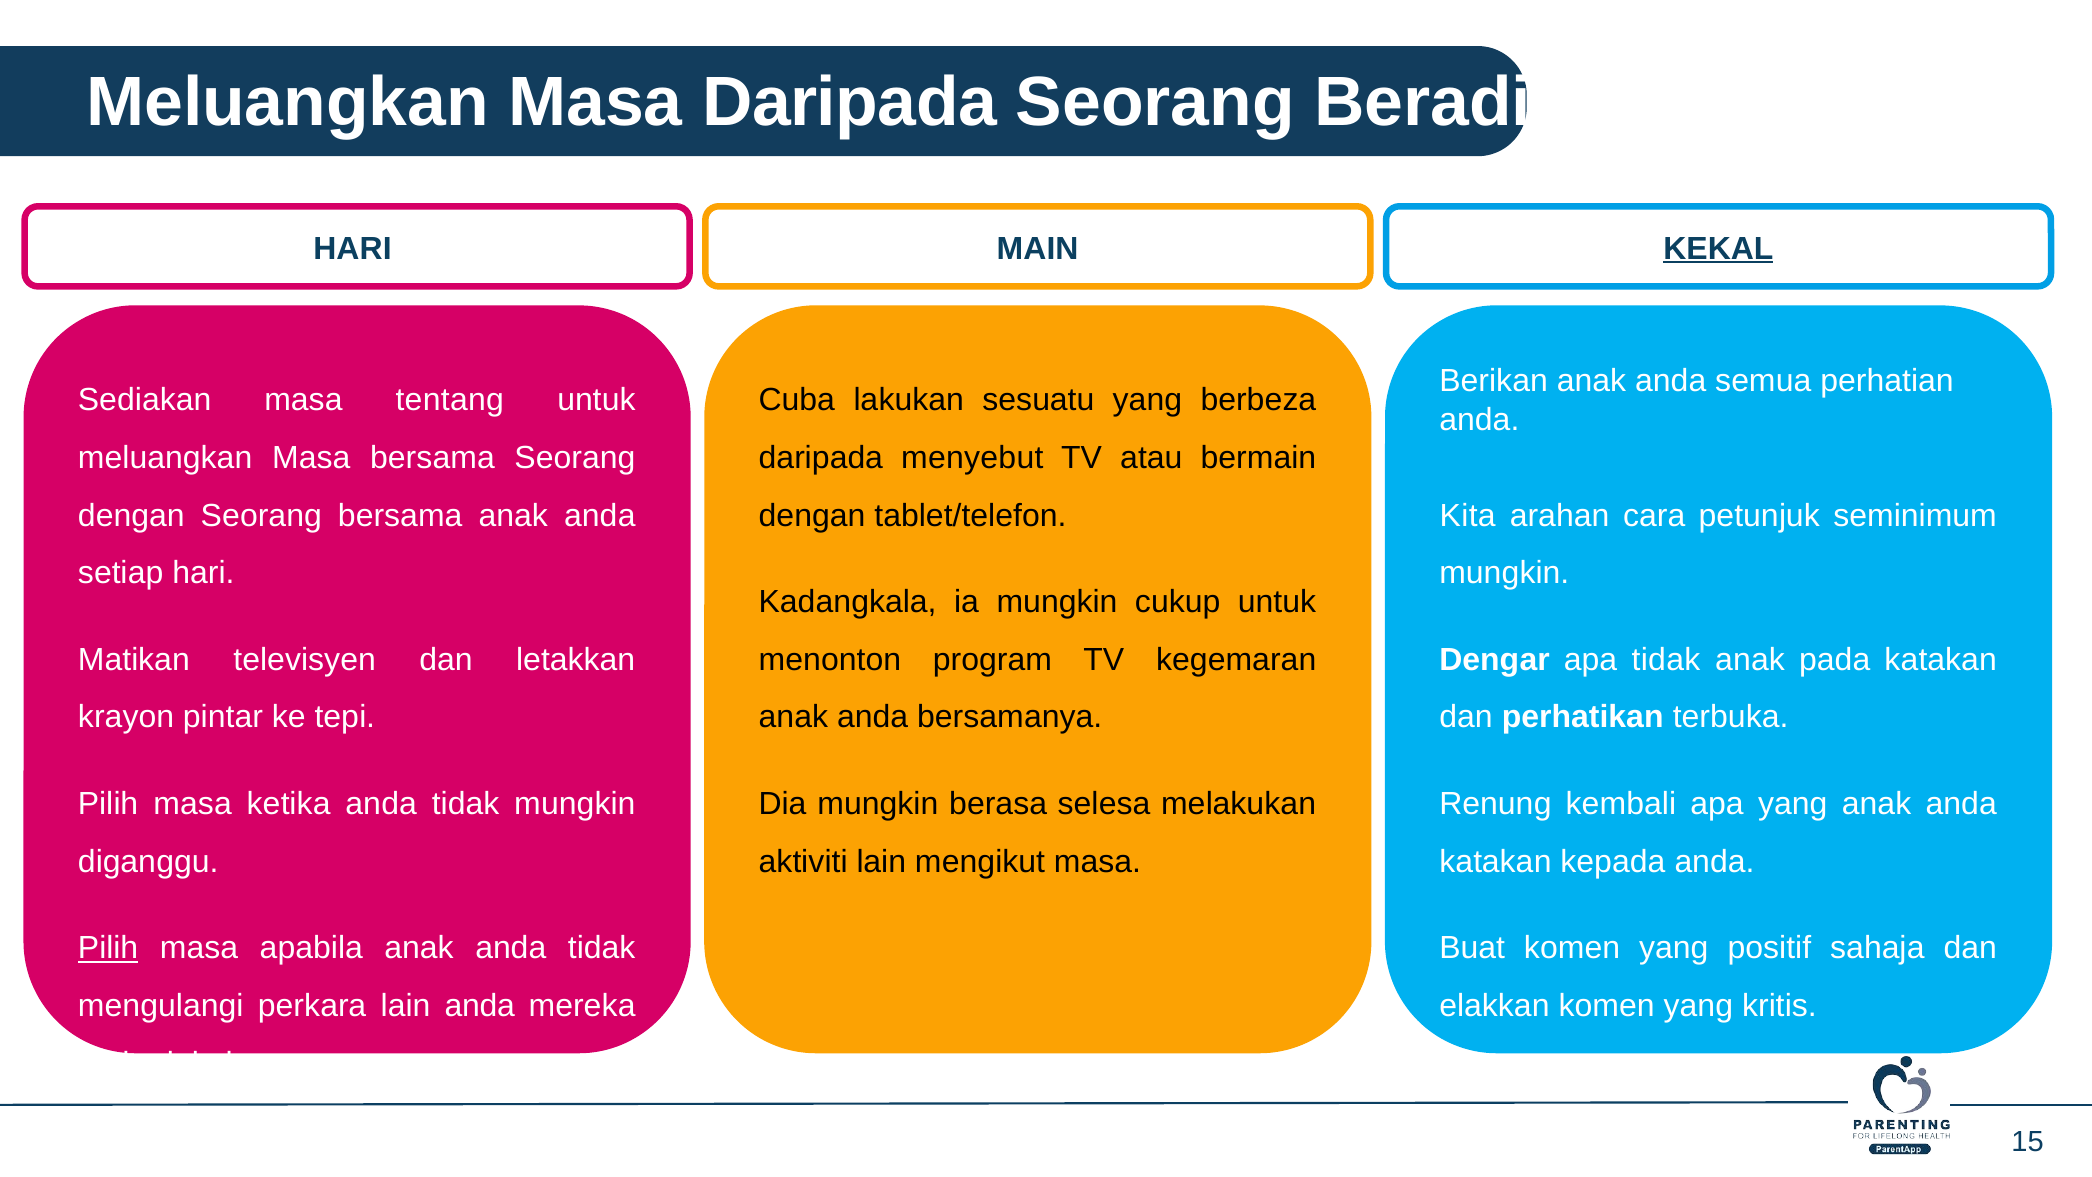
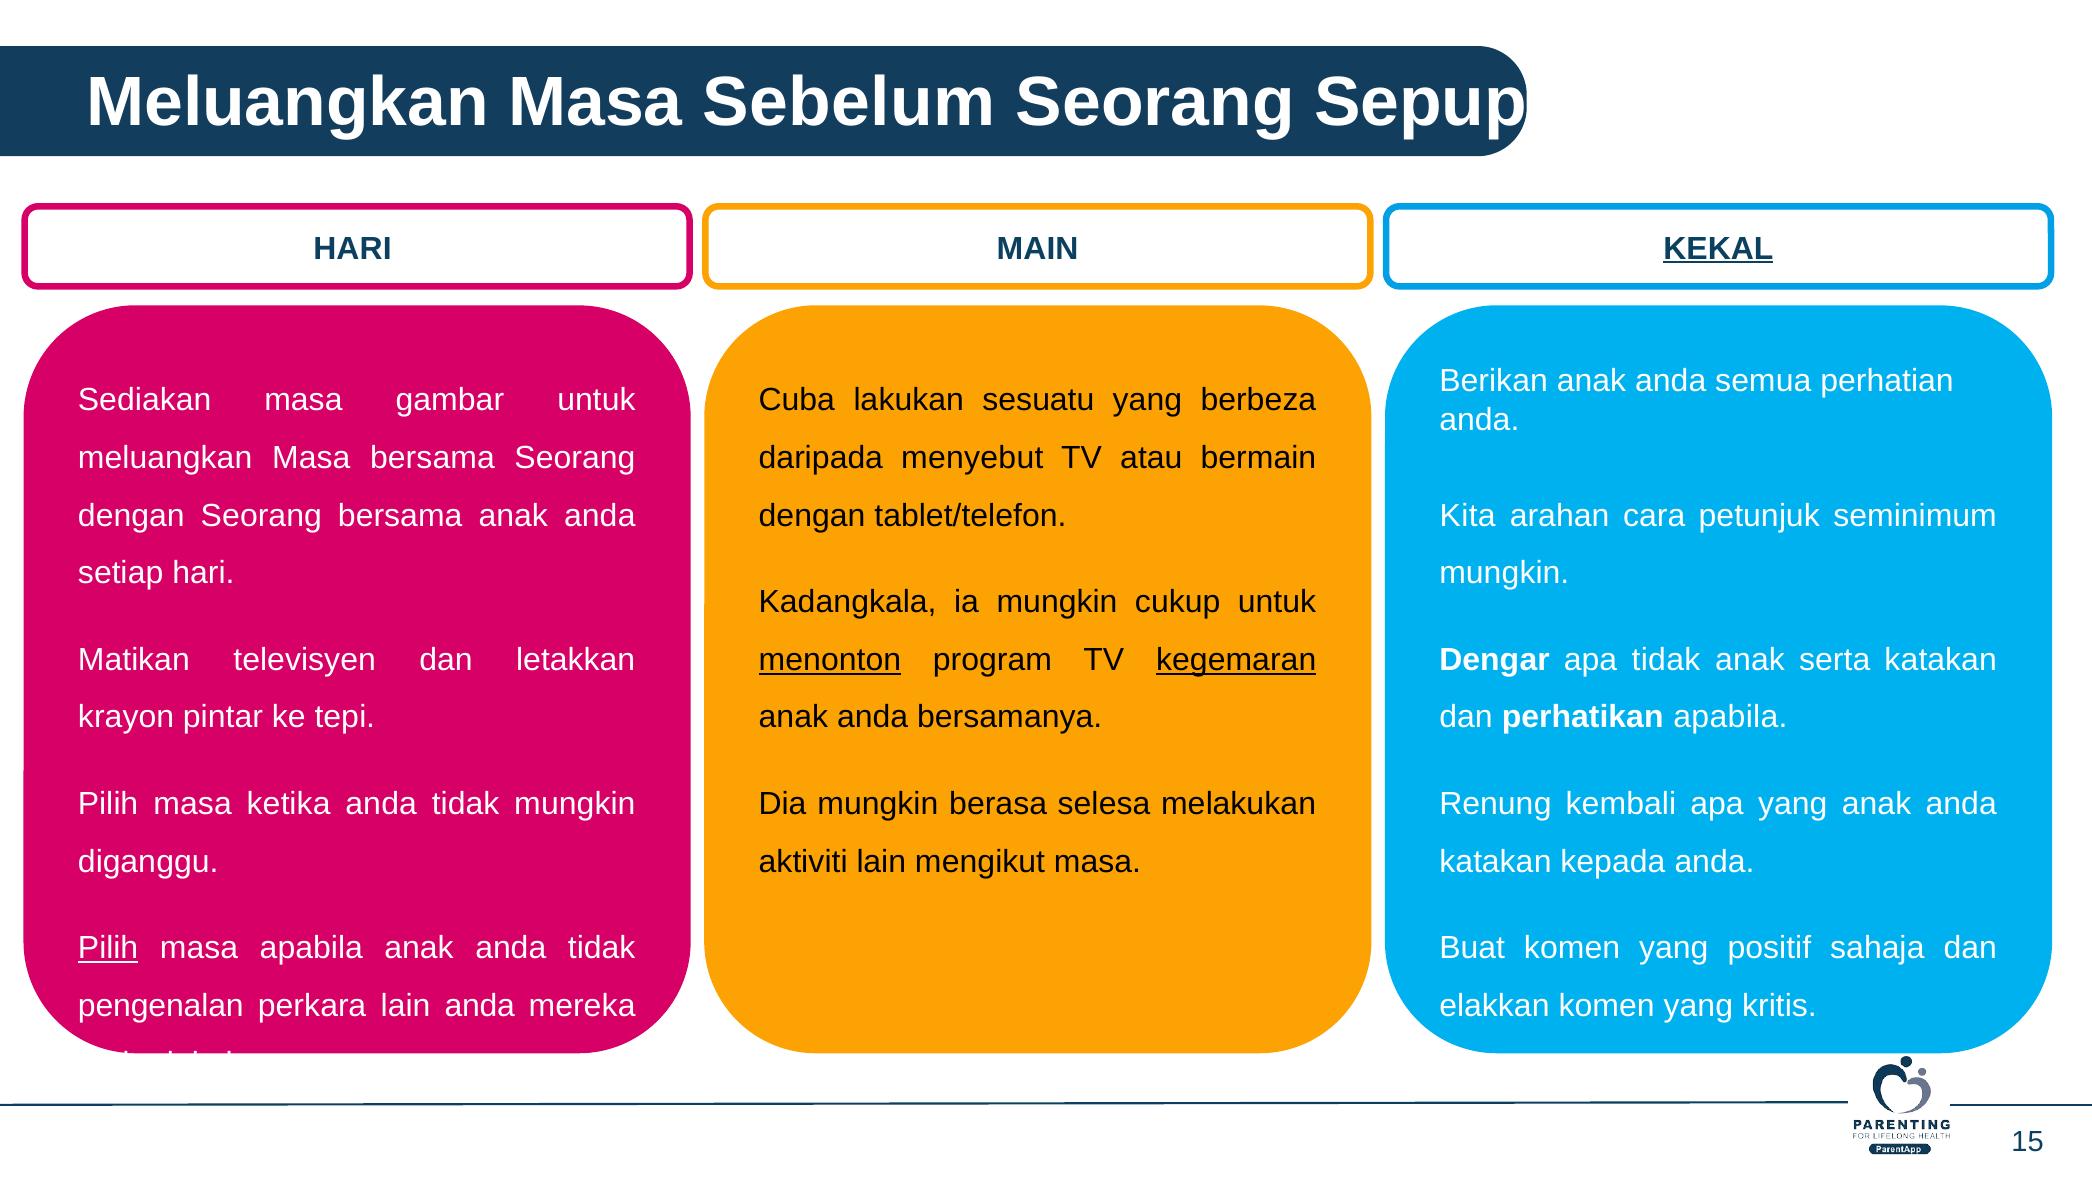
Masa Daripada: Daripada -> Sebelum
Beradik: Beradik -> Sepupu
tentang: tentang -> gambar
menonton underline: none -> present
kegemaran underline: none -> present
pada: pada -> serta
perhatikan terbuka: terbuka -> apabila
mengulangi: mengulangi -> pengenalan
